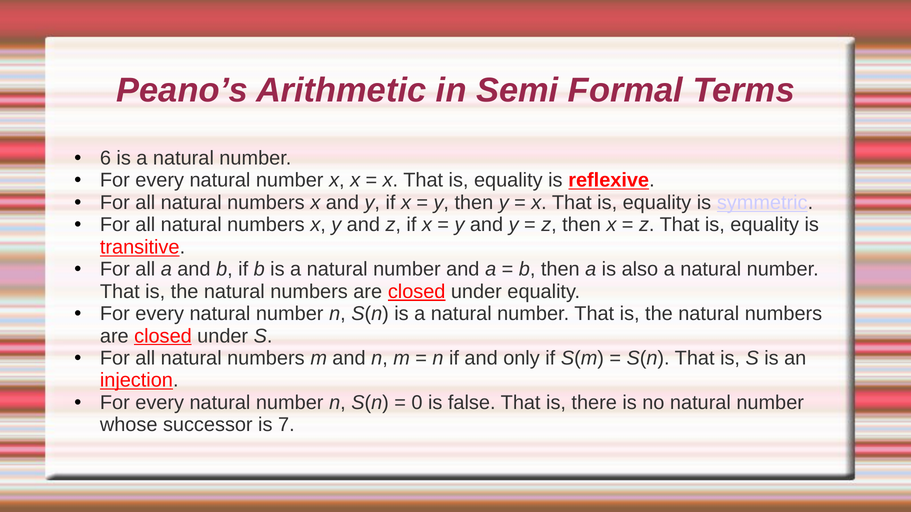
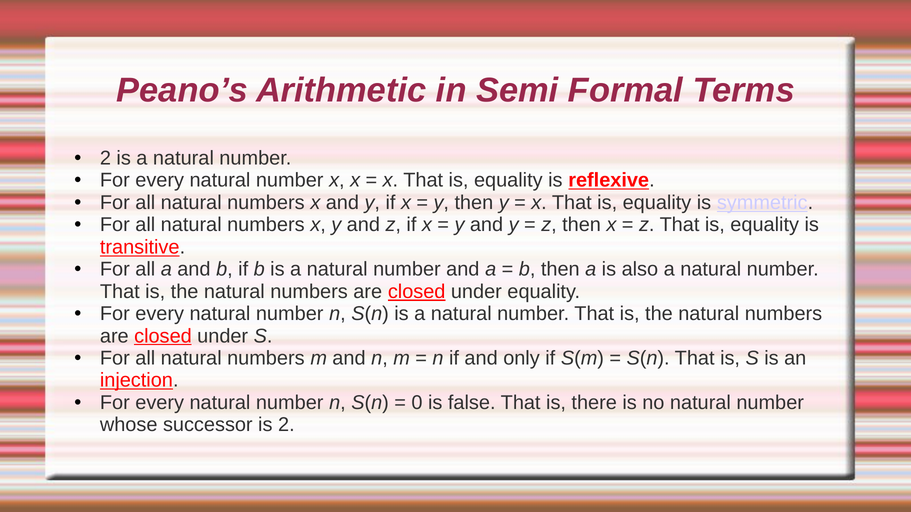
6 at (105, 158): 6 -> 2
is 7: 7 -> 2
